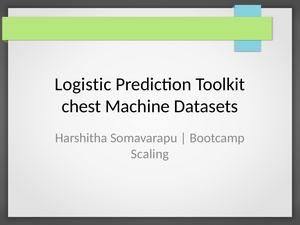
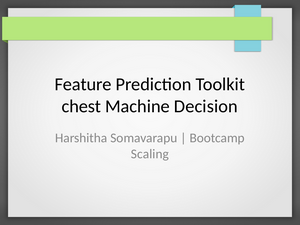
Logistic: Logistic -> Feature
Datasets: Datasets -> Decision
